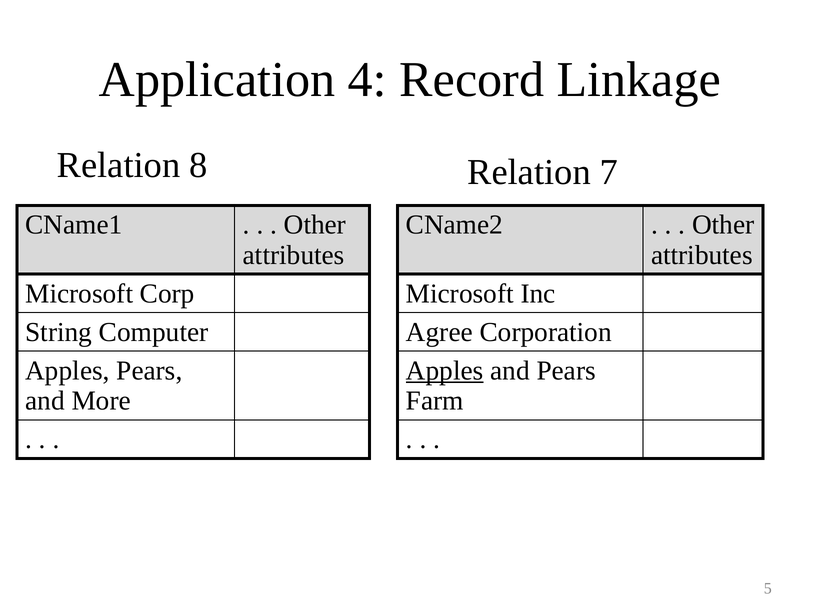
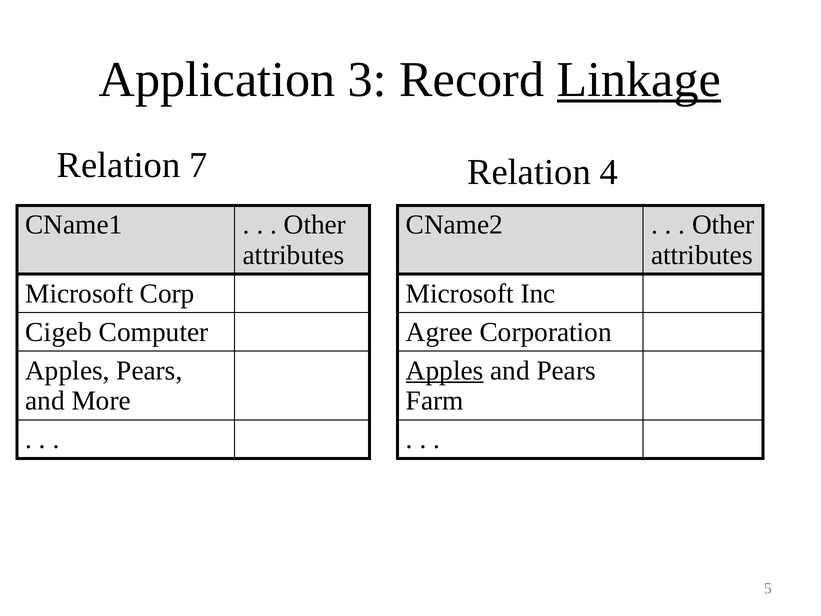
4: 4 -> 3
Linkage underline: none -> present
8: 8 -> 7
7: 7 -> 4
String: String -> Cigeb
